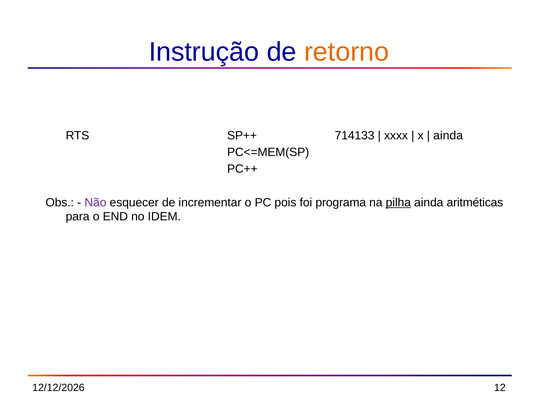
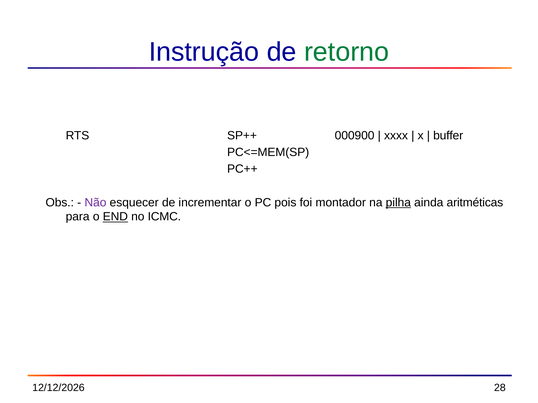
retorno colour: orange -> green
714133: 714133 -> 000900
ainda at (448, 136): ainda -> buffer
programa: programa -> montador
END underline: none -> present
IDEM: IDEM -> ICMC
12: 12 -> 28
